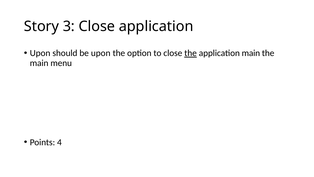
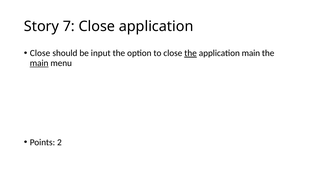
3: 3 -> 7
Upon at (40, 53): Upon -> Close
be upon: upon -> input
main at (39, 63) underline: none -> present
4: 4 -> 2
